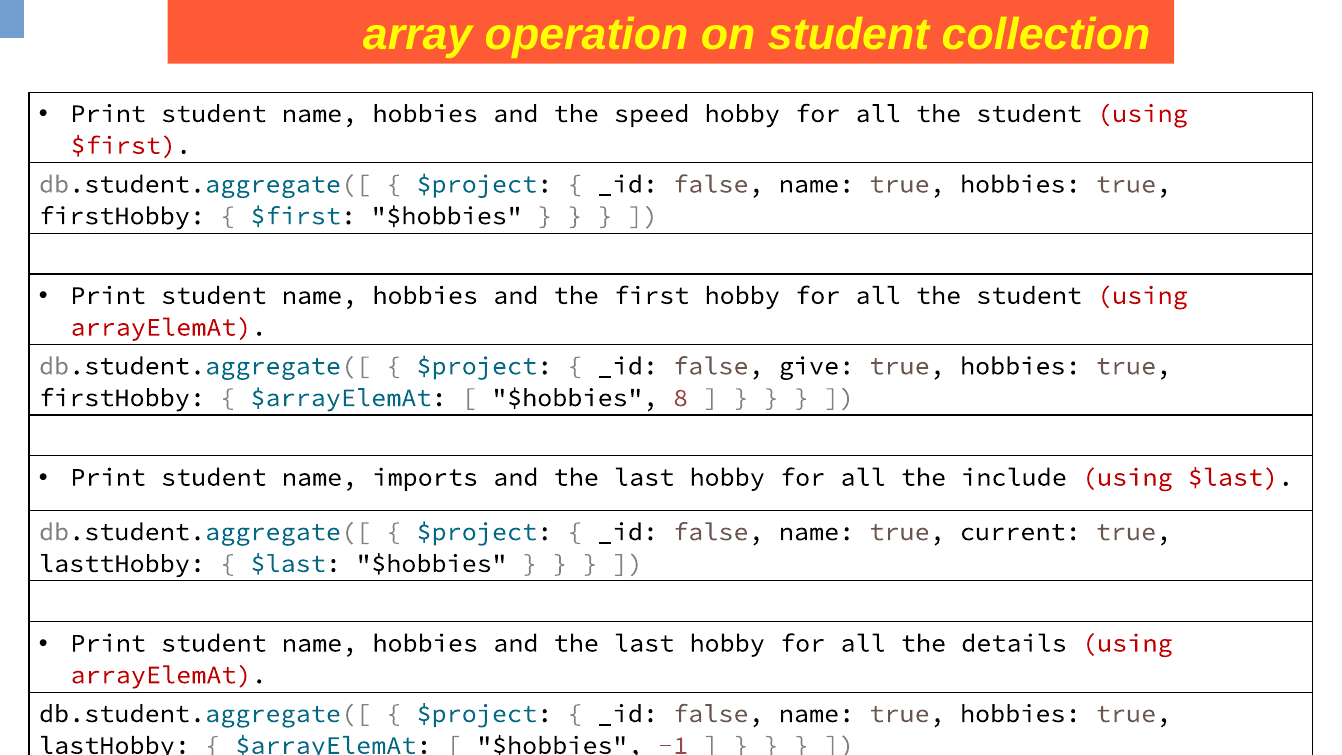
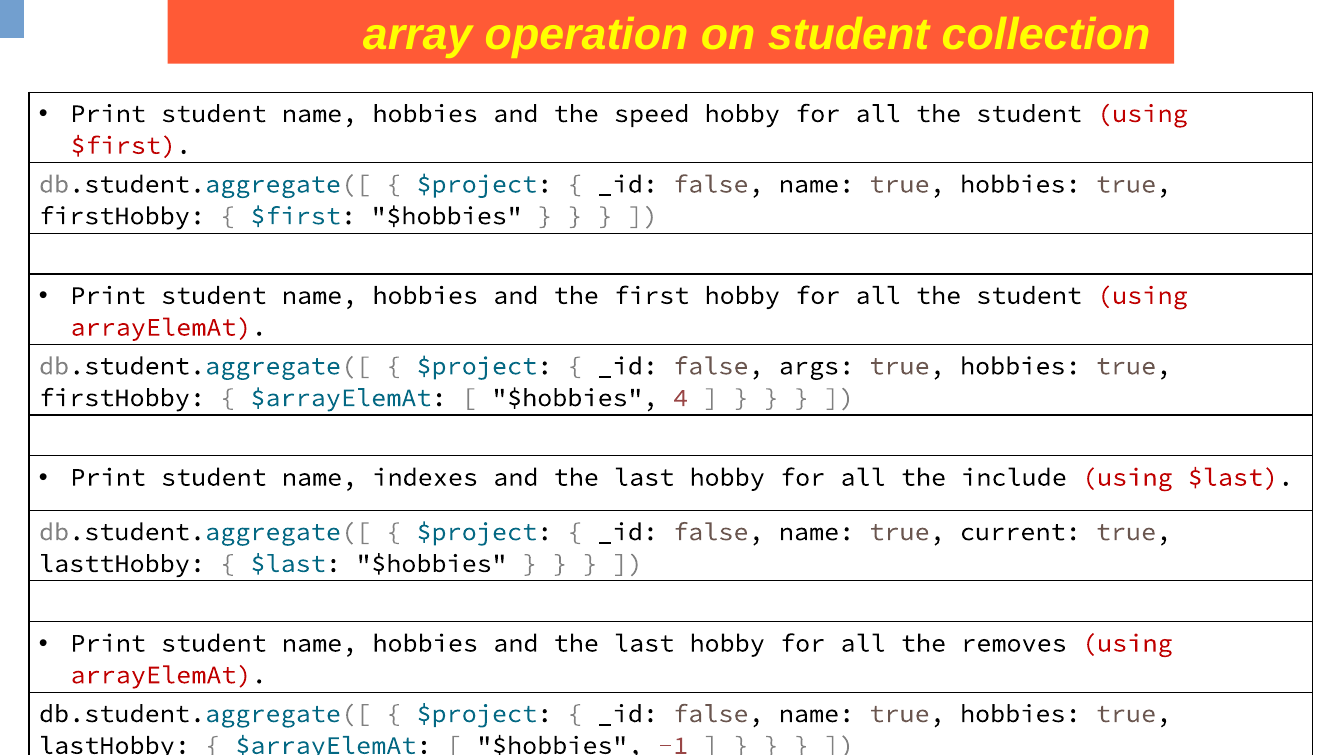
give: give -> args
8: 8 -> 4
imports: imports -> indexes
details: details -> removes
